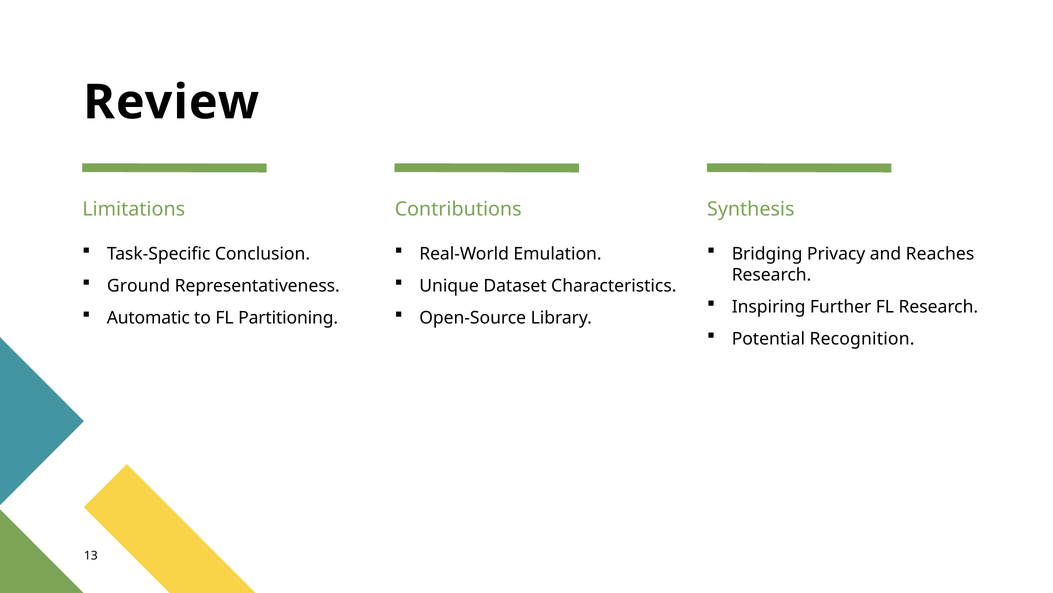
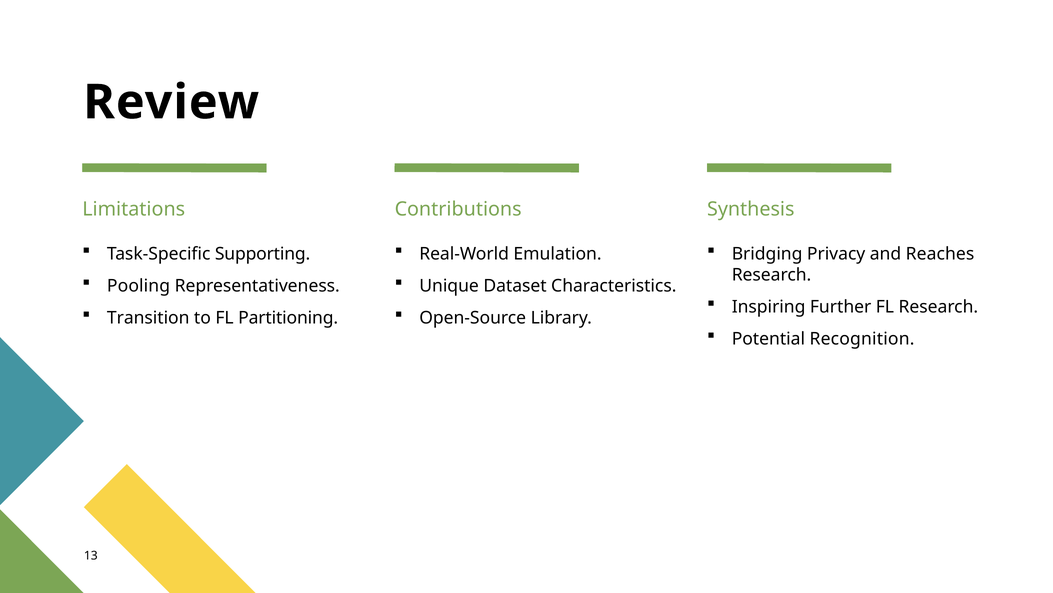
Conclusion: Conclusion -> Supporting
Ground: Ground -> Pooling
Automatic: Automatic -> Transition
